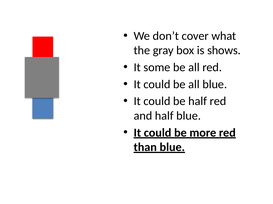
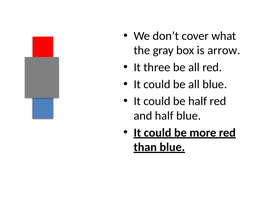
shows: shows -> arrow
some: some -> three
